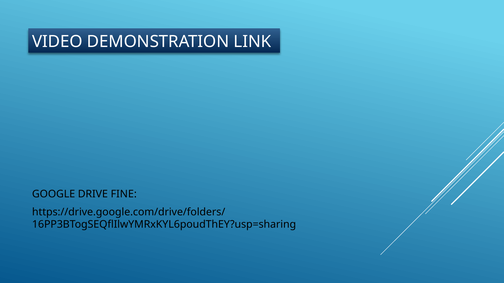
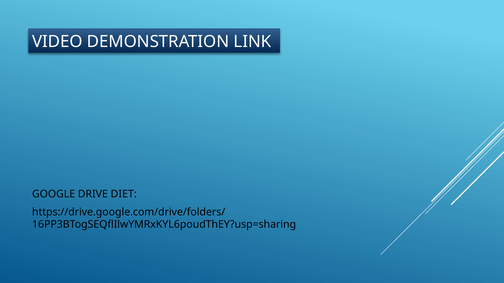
FINE: FINE -> DIET
